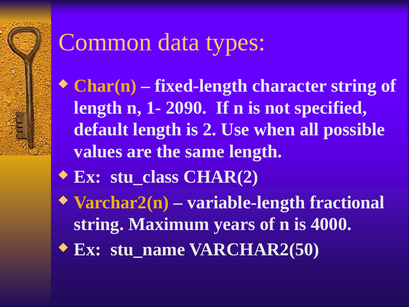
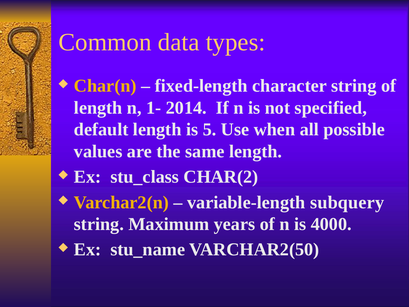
2090: 2090 -> 2014
2: 2 -> 5
fractional: fractional -> subquery
